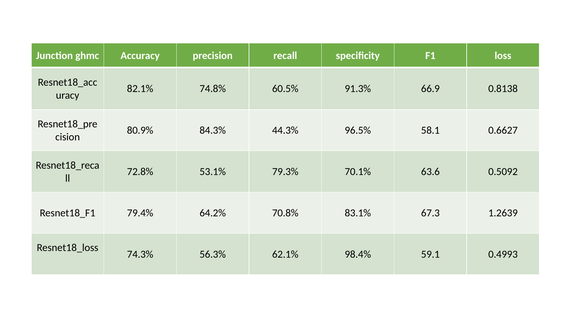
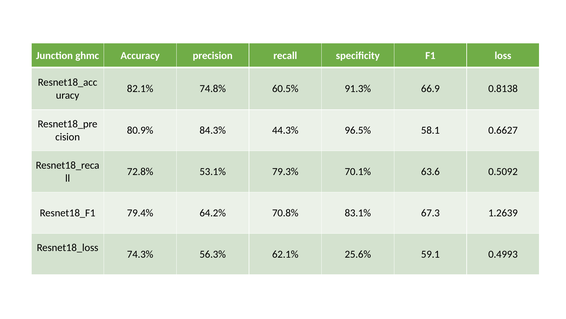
98.4%: 98.4% -> 25.6%
